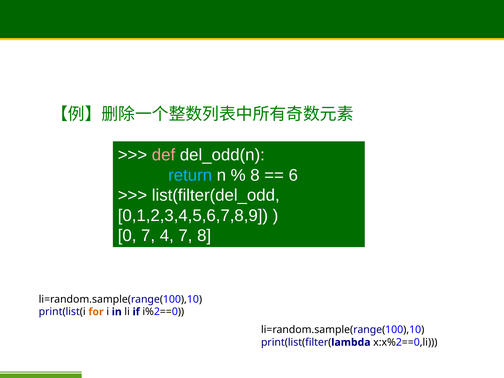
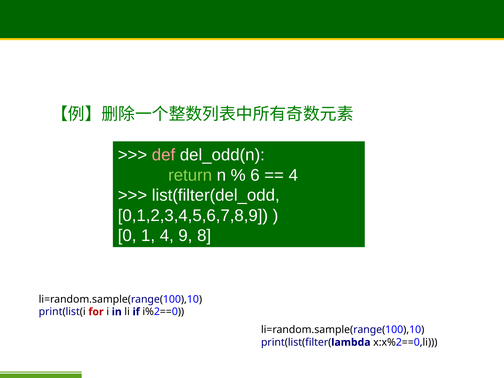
return colour: light blue -> light green
8 at (255, 175): 8 -> 6
6 at (293, 175): 6 -> 4
0 7: 7 -> 1
4 7: 7 -> 9
for colour: orange -> red
